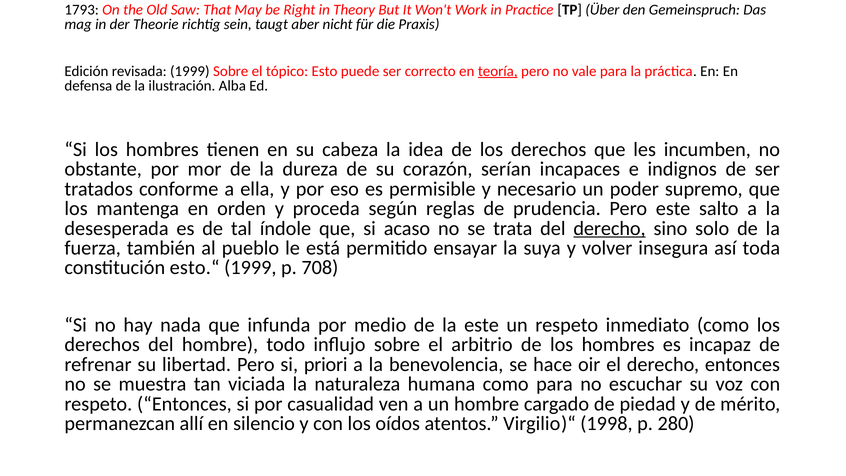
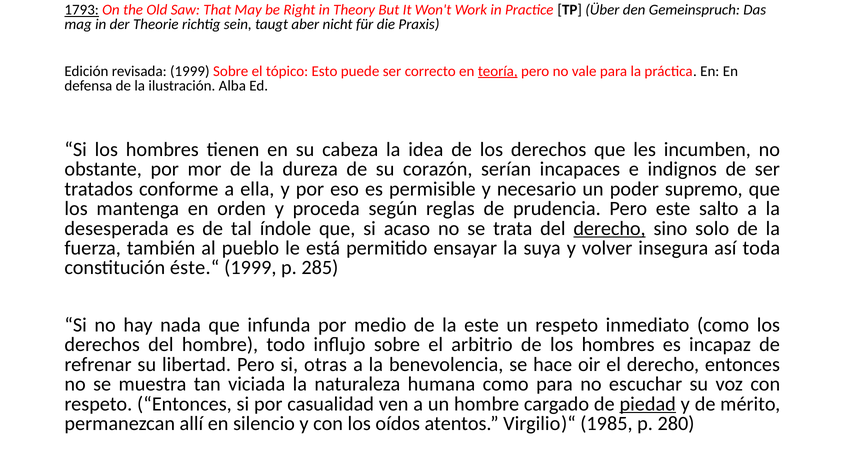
1793 underline: none -> present
esto.“: esto.“ -> éste.“
708: 708 -> 285
priori: priori -> otras
piedad underline: none -> present
1998: 1998 -> 1985
